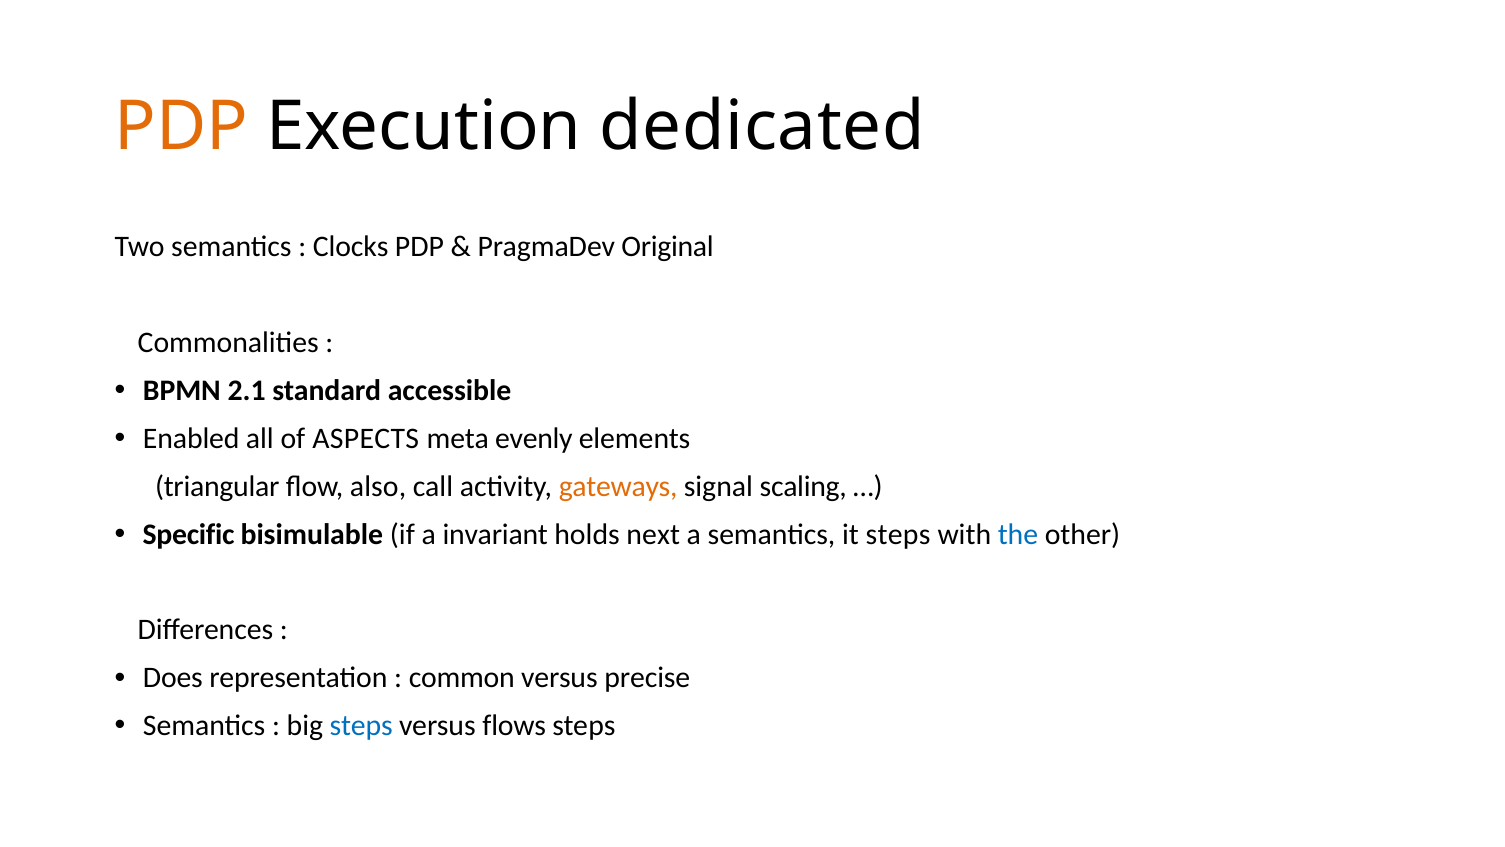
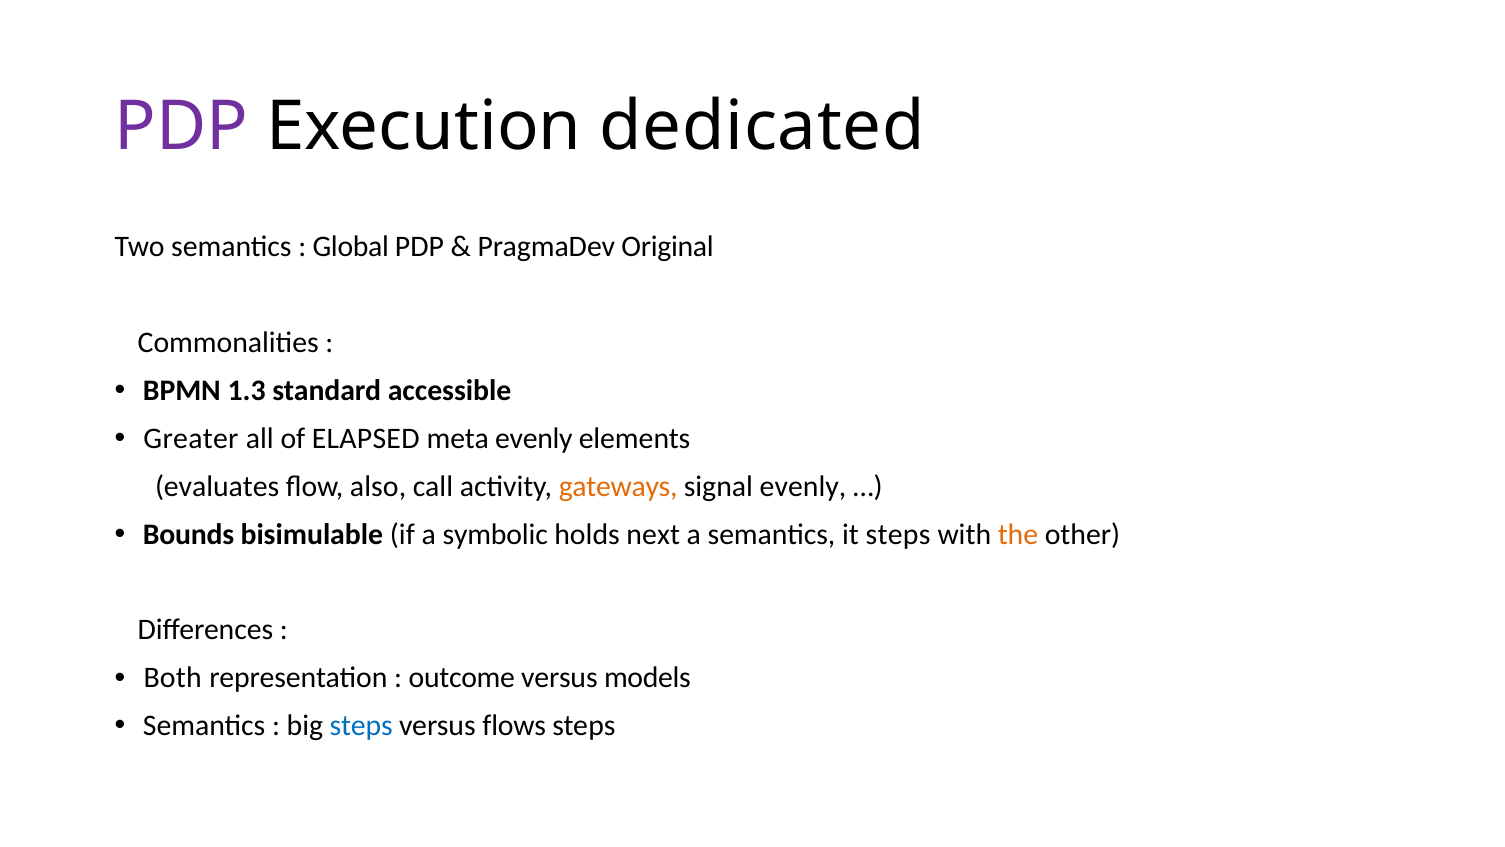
PDP at (182, 126) colour: orange -> purple
Clocks: Clocks -> Global
2.1: 2.1 -> 1.3
Enabled: Enabled -> Greater
ASPECTS: ASPECTS -> ELAPSED
triangular: triangular -> evaluates
signal scaling: scaling -> evenly
Specific: Specific -> Bounds
invariant: invariant -> symbolic
the colour: blue -> orange
Does: Does -> Both
common: common -> outcome
precise: precise -> models
